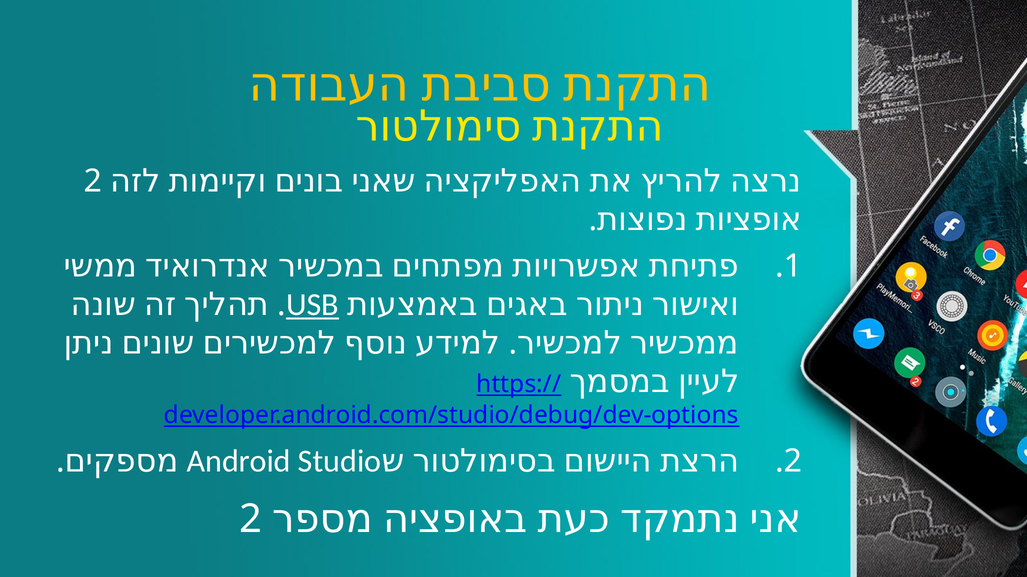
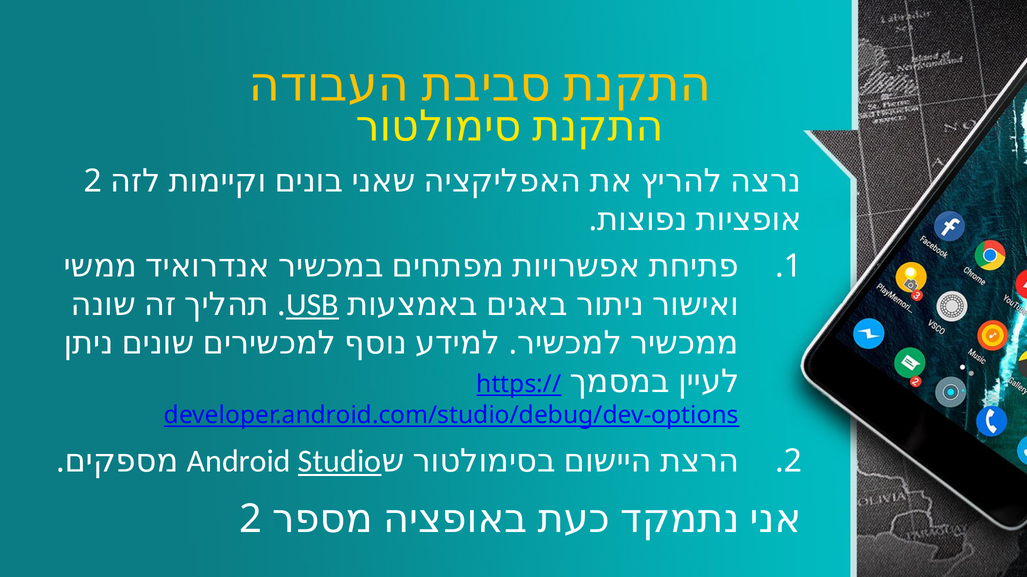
Studio underline: none -> present
